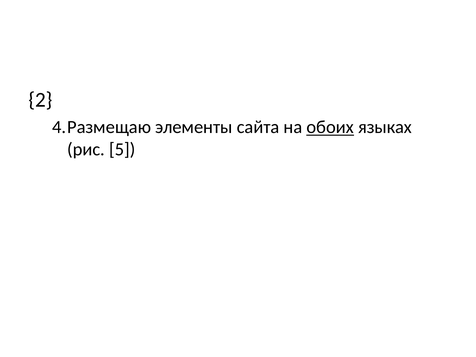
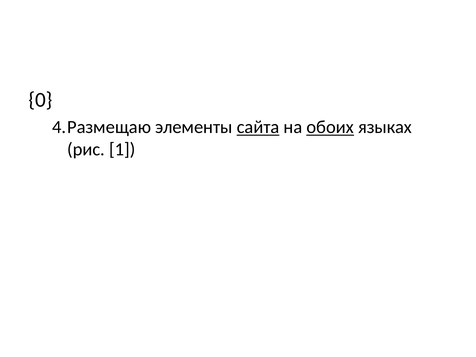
2: 2 -> 0
сайта underline: none -> present
5: 5 -> 1
